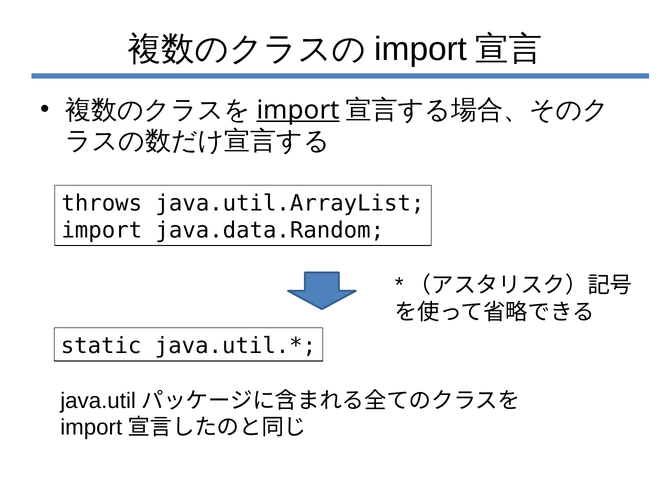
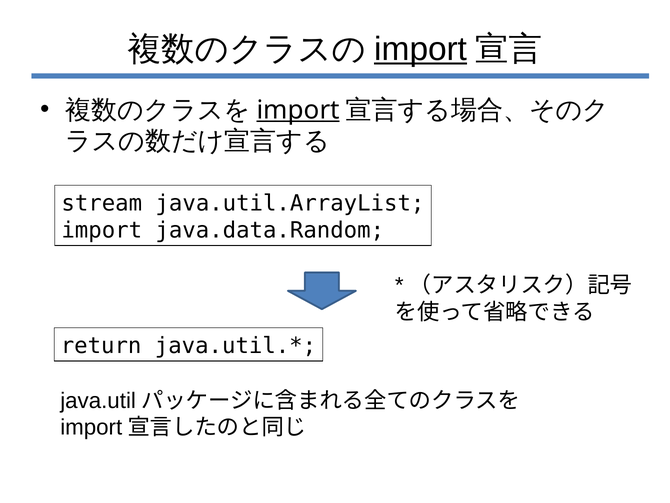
import at (421, 49) underline: none -> present
throws: throws -> stream
static: static -> return
